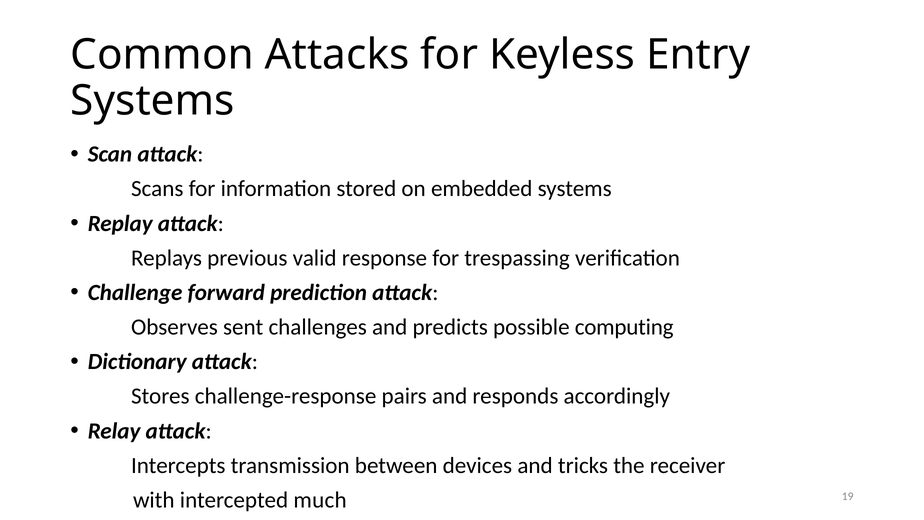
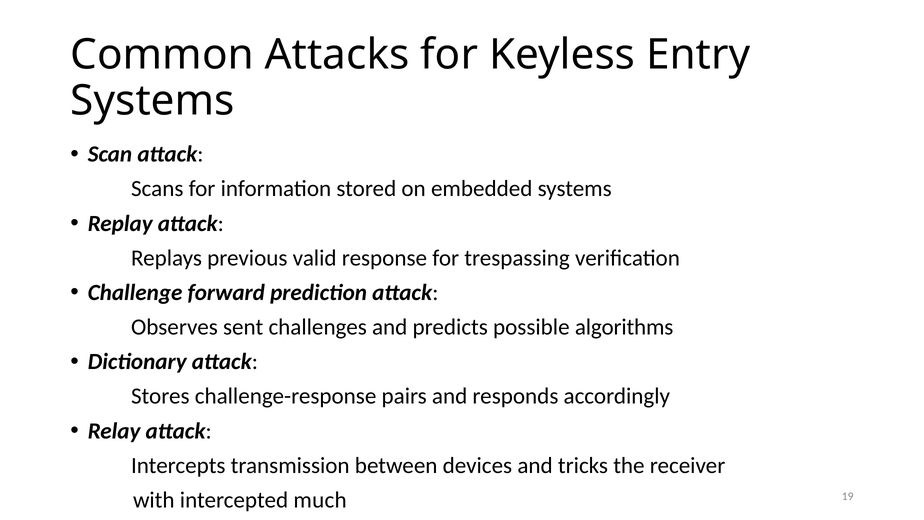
computing: computing -> algorithms
